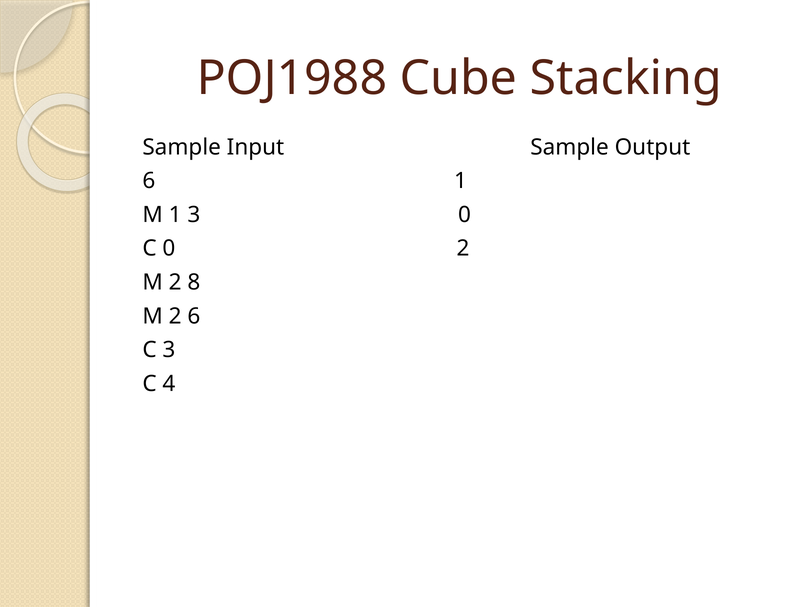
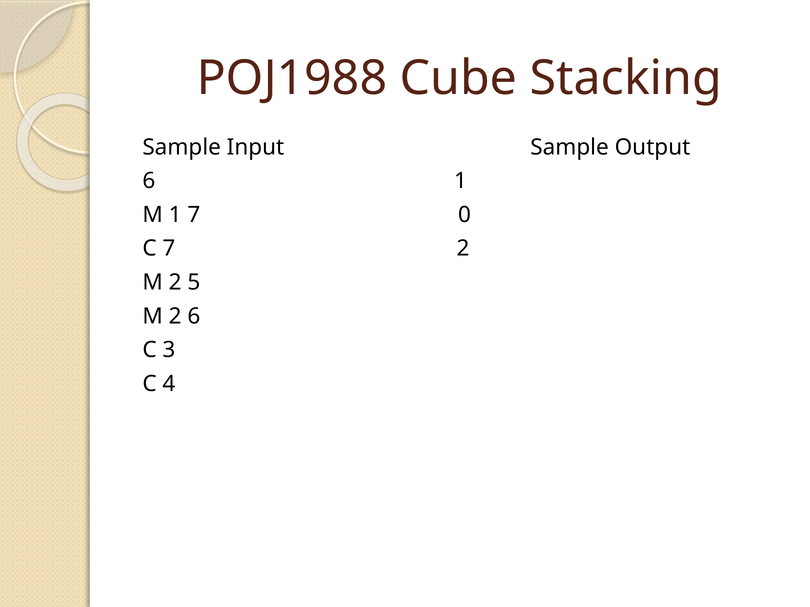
1 3: 3 -> 7
C 0: 0 -> 7
8: 8 -> 5
